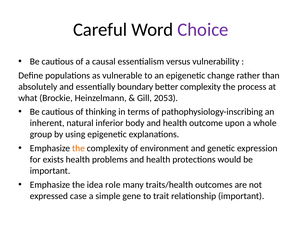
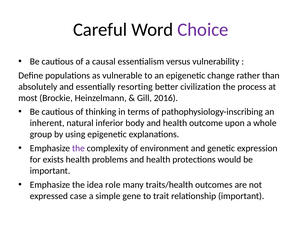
boundary: boundary -> resorting
better complexity: complexity -> civilization
what: what -> most
2053: 2053 -> 2016
the at (78, 148) colour: orange -> purple
